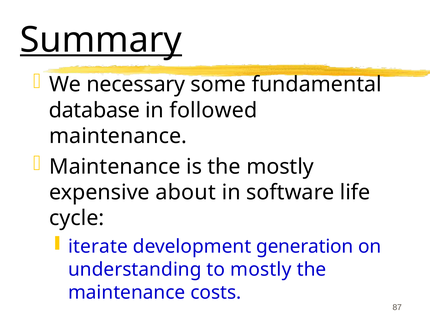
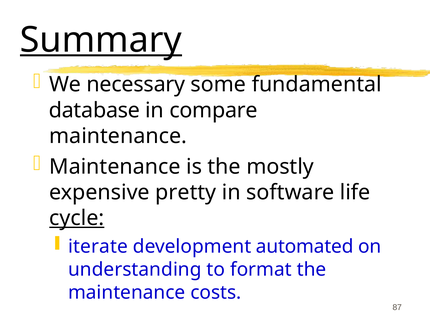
followed: followed -> compare
about: about -> pretty
cycle underline: none -> present
generation: generation -> automated
to mostly: mostly -> format
